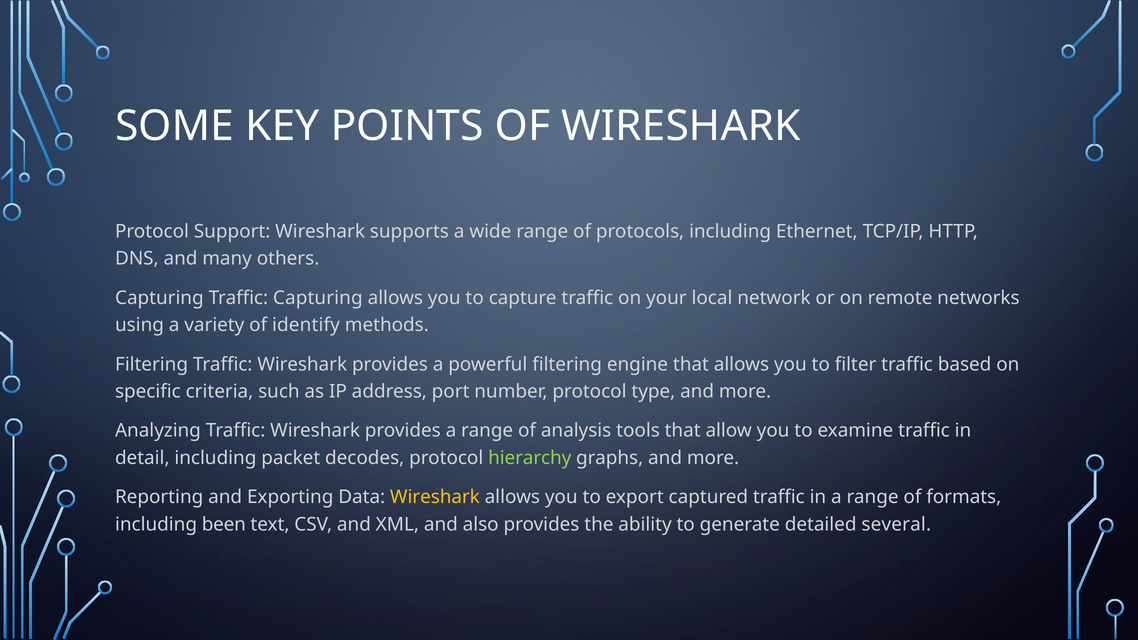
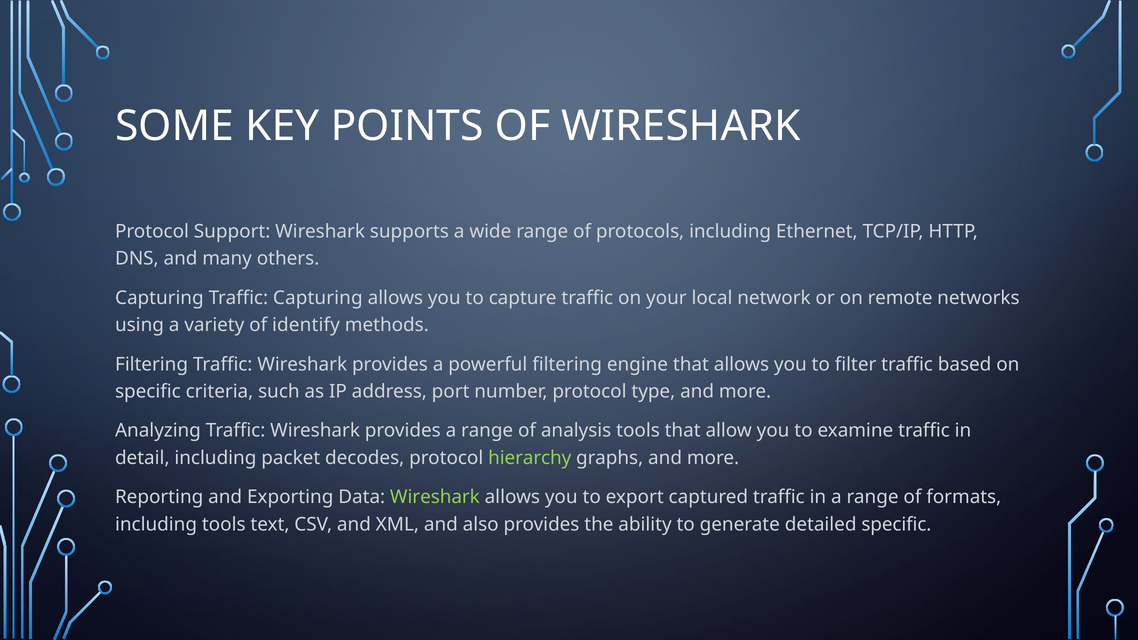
Wireshark at (435, 497) colour: yellow -> light green
including been: been -> tools
detailed several: several -> specific
